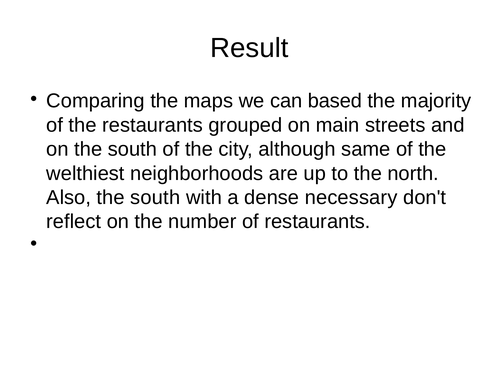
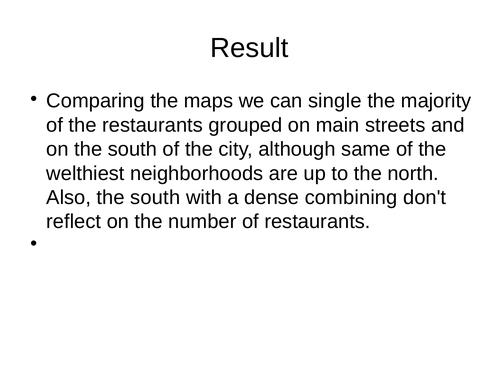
based: based -> single
necessary: necessary -> combining
